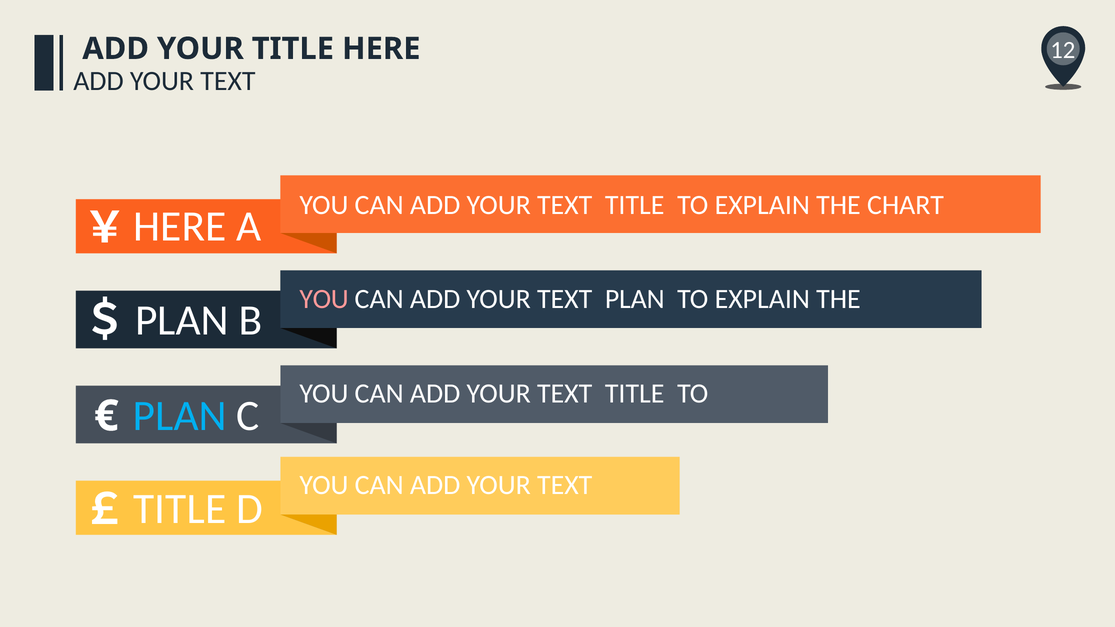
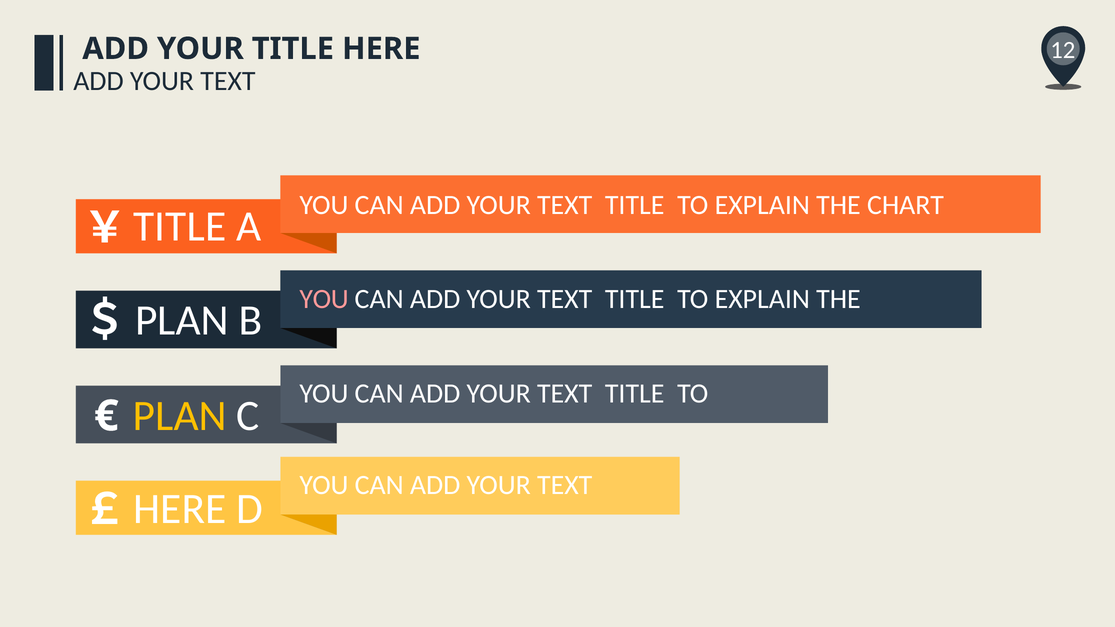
HERE at (180, 227): HERE -> TITLE
PLAN at (635, 299): PLAN -> TITLE
PLAN at (180, 416) colour: light blue -> yellow
TITLE at (180, 509): TITLE -> HERE
